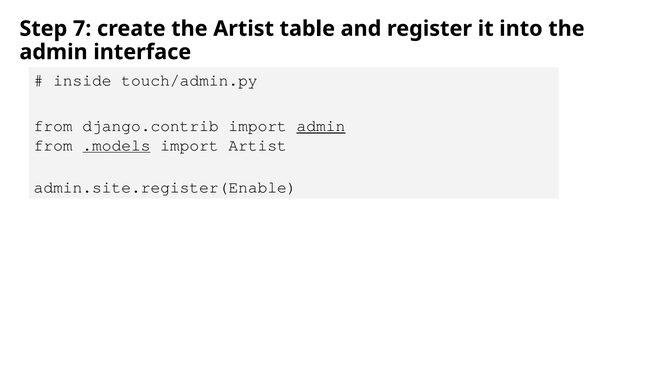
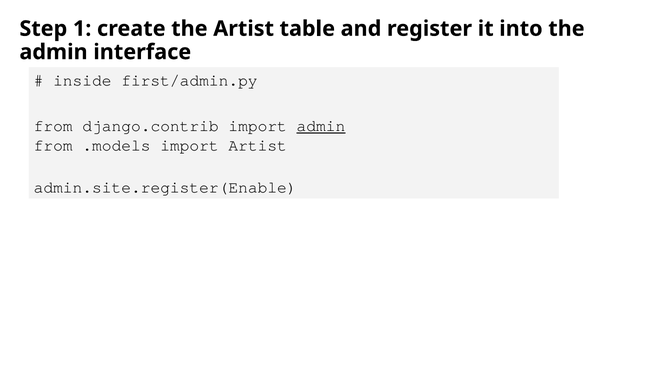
7: 7 -> 1
touch/admin.py: touch/admin.py -> first/admin.py
.models underline: present -> none
